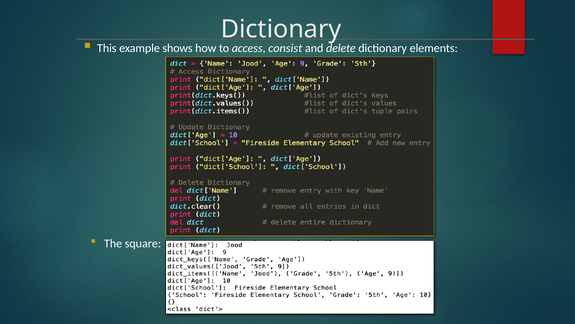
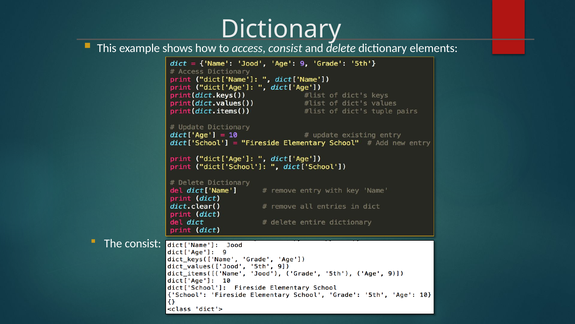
The square: square -> consist
